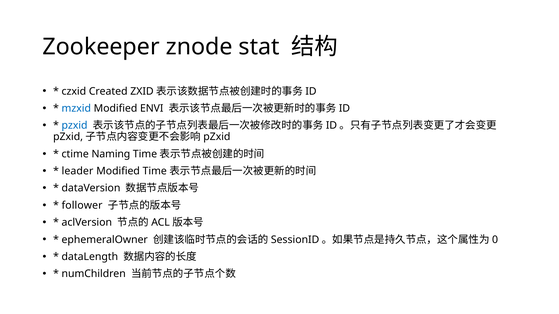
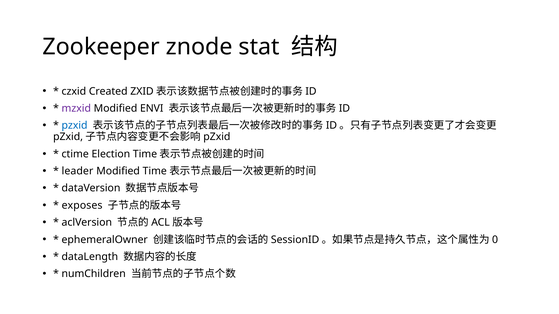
mzxid colour: blue -> purple
Naming: Naming -> Election
follower: follower -> exposes
